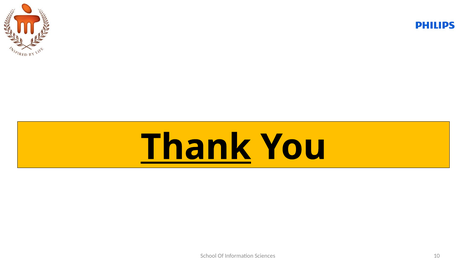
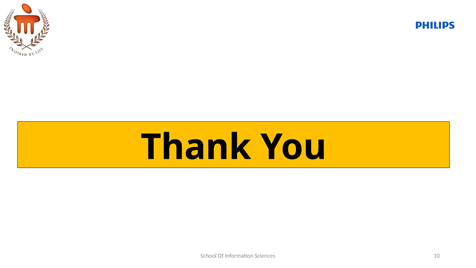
Thank underline: present -> none
